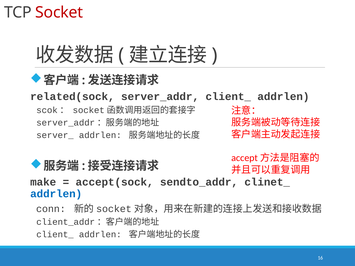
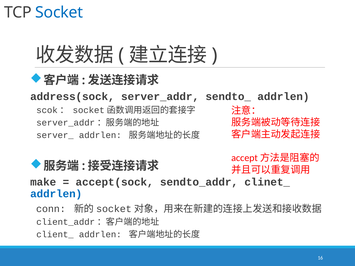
Socket colour: red -> blue
related(sock: related(sock -> address(sock
server_addr client_: client_ -> sendto_
